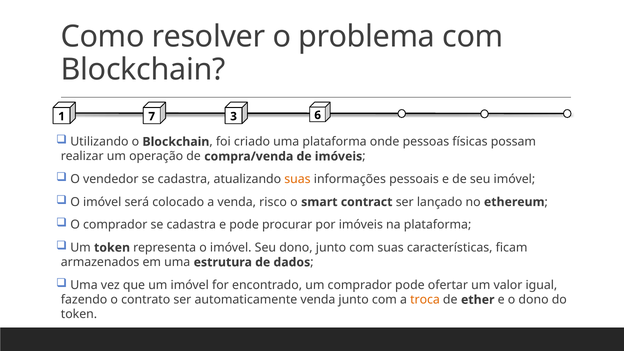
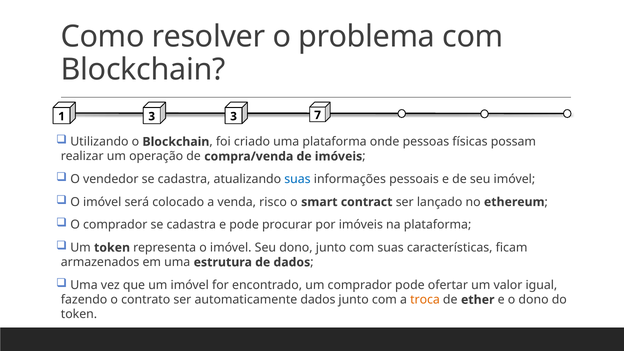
1 7: 7 -> 3
6: 6 -> 7
suas at (297, 179) colour: orange -> blue
automaticamente venda: venda -> dados
